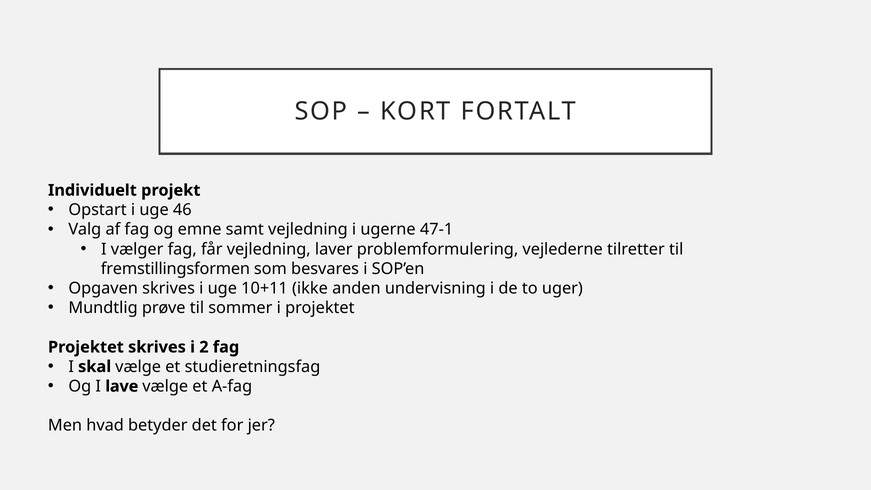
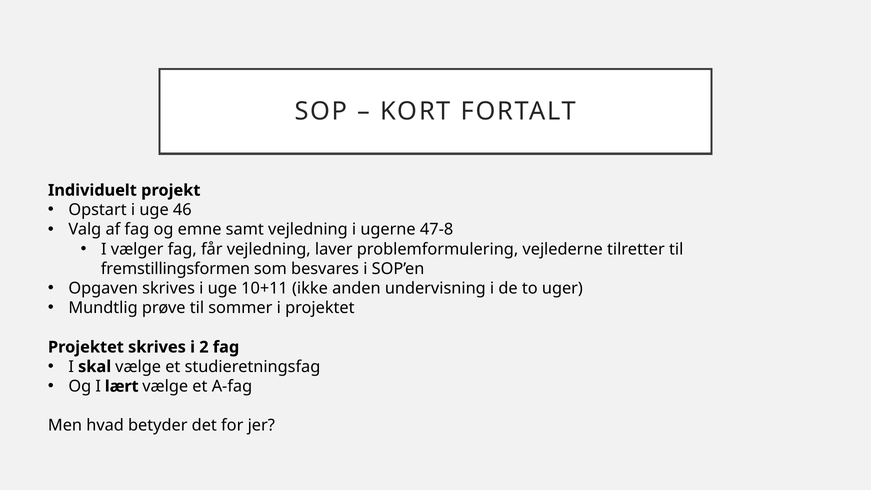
47-1: 47-1 -> 47-8
lave: lave -> lært
